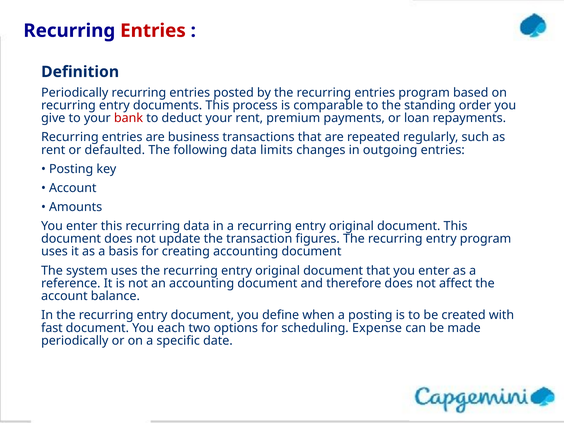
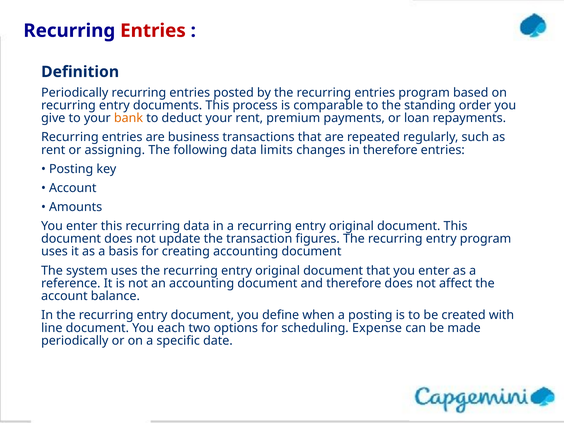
bank colour: red -> orange
defaulted: defaulted -> assigning
in outgoing: outgoing -> therefore
fast: fast -> line
